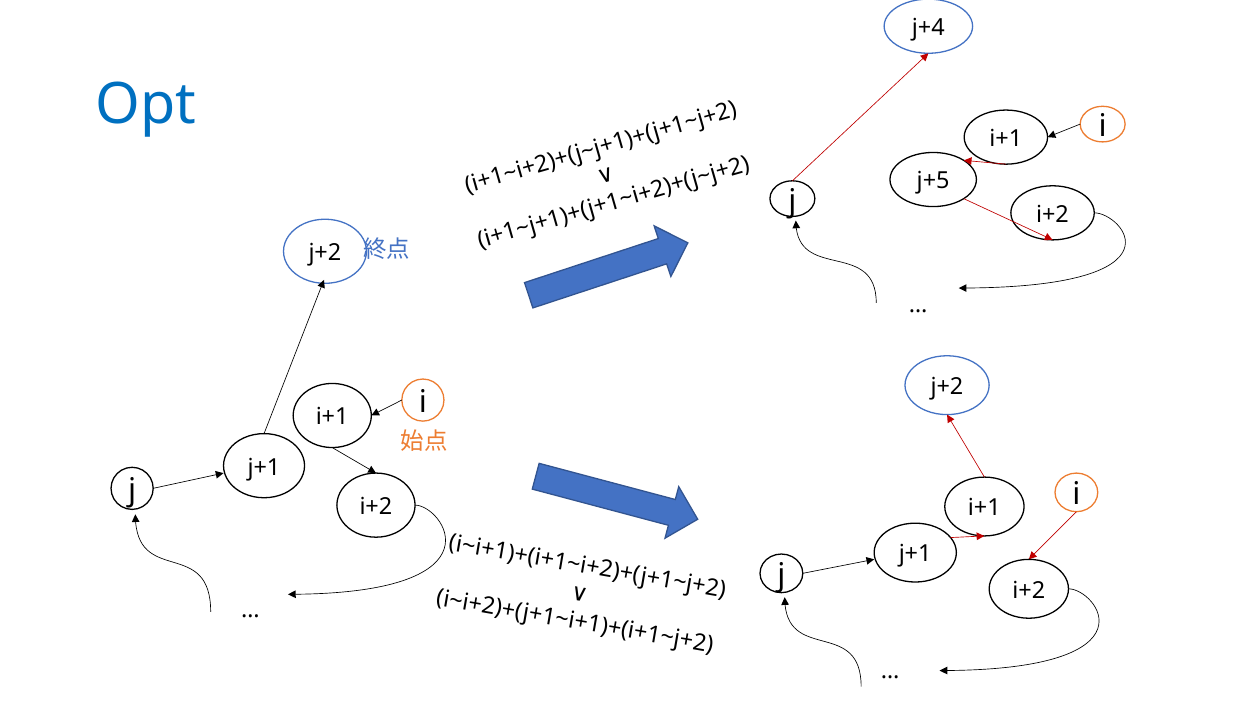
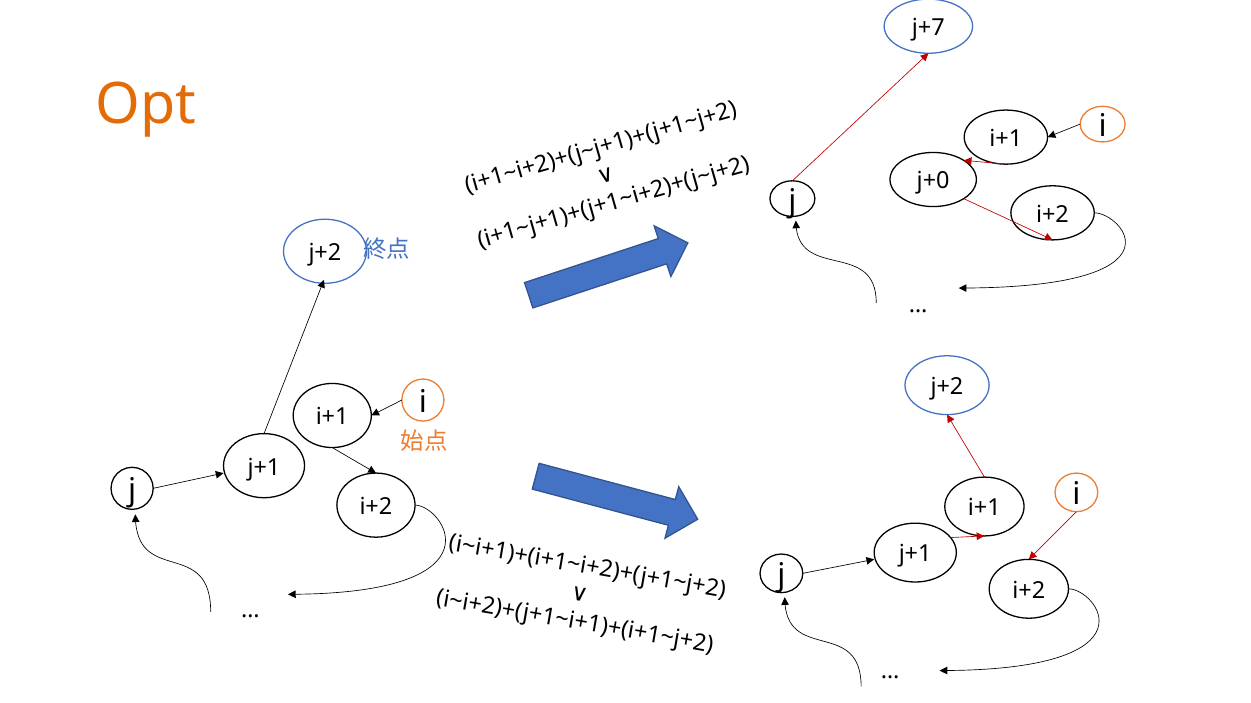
j+4: j+4 -> j+7
Opt colour: blue -> orange
j+5: j+5 -> j+0
